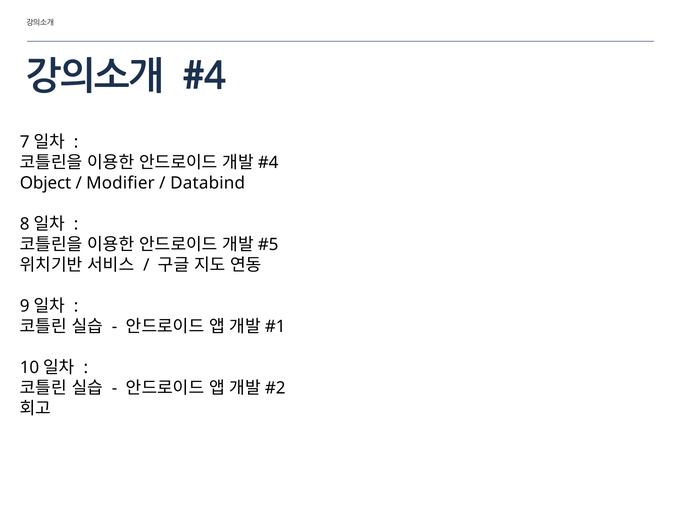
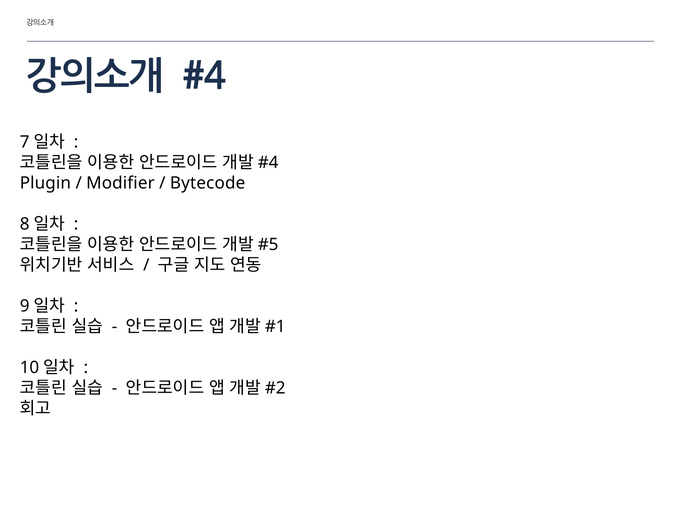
Object: Object -> Plugin
Databind: Databind -> Bytecode
